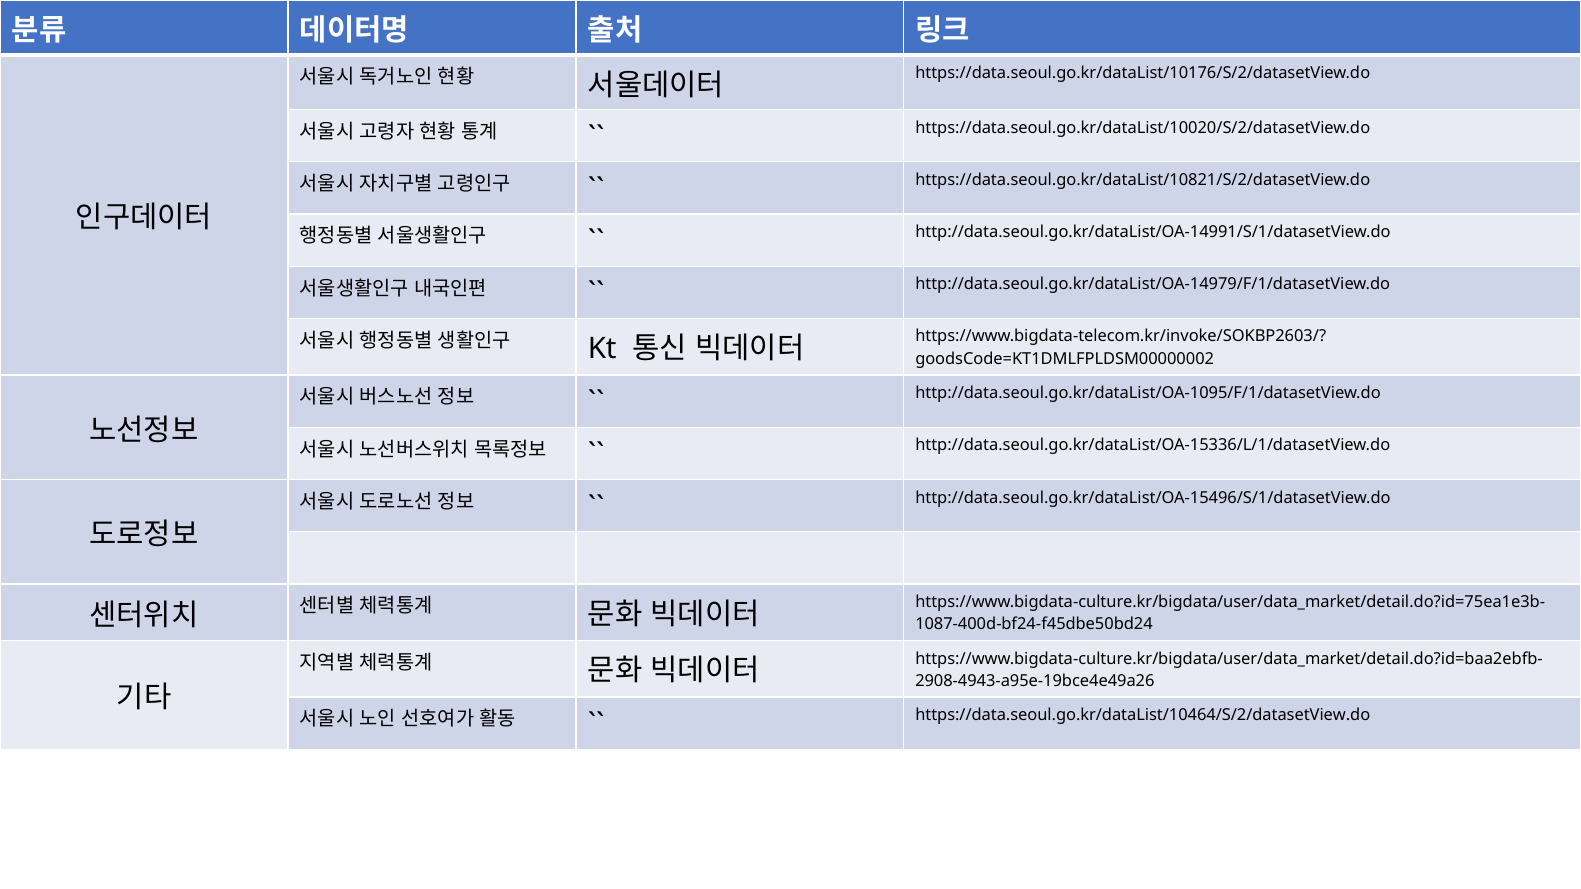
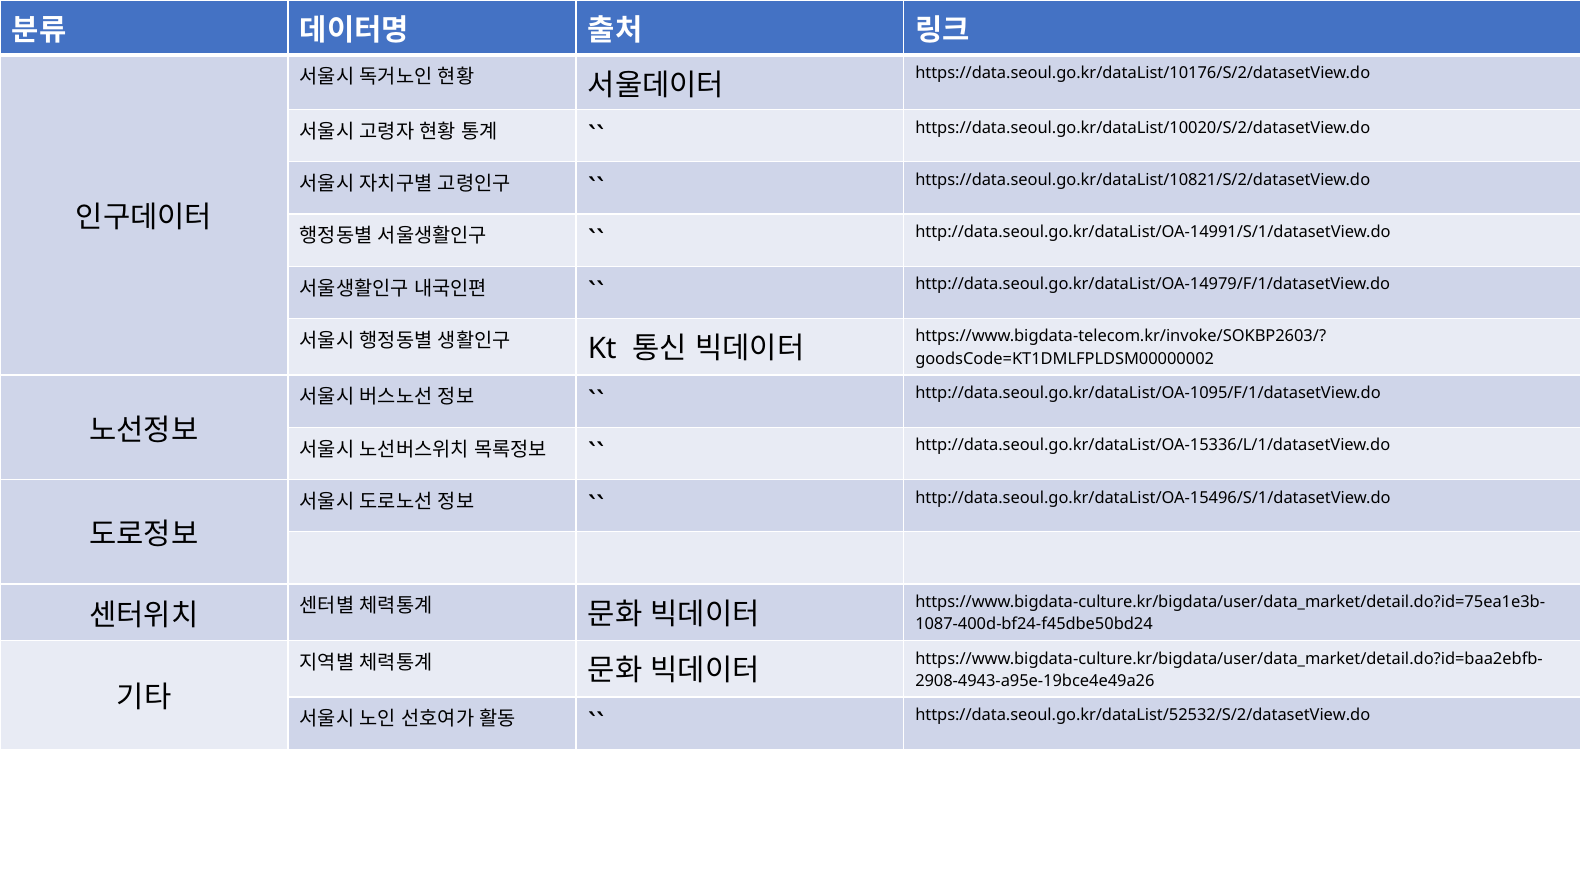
https://data.seoul.go.kr/dataList/10464/S/2/datasetView.do: https://data.seoul.go.kr/dataList/10464/S/2/datasetView.do -> https://data.seoul.go.kr/dataList/52532/S/2/datasetView.do
